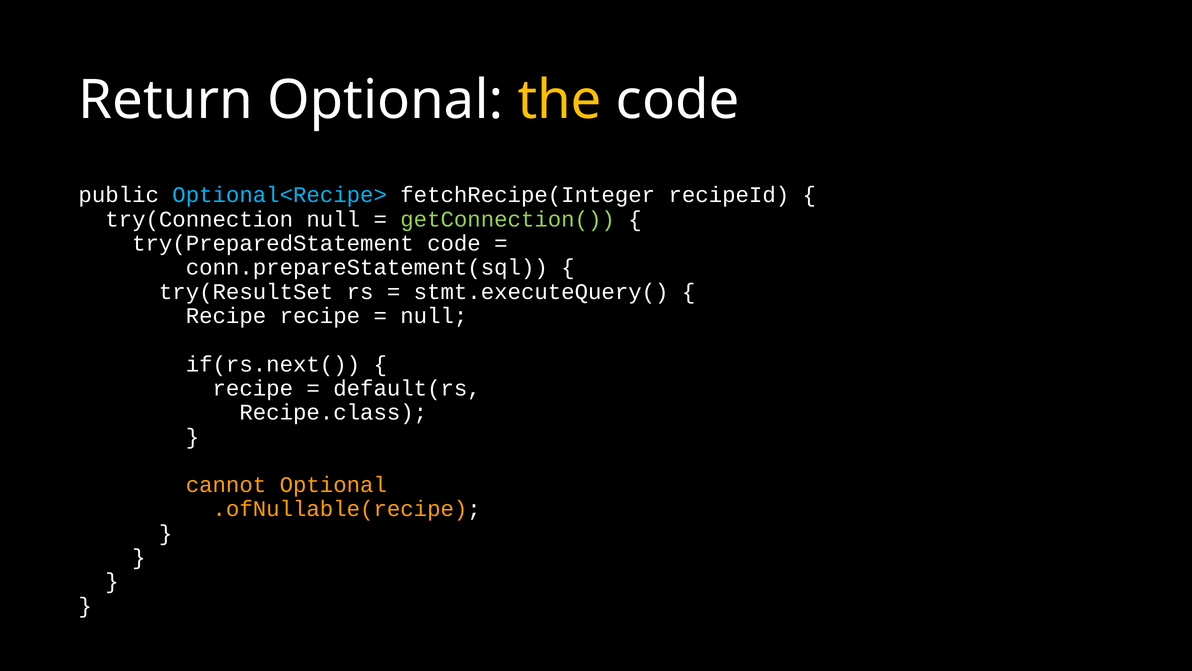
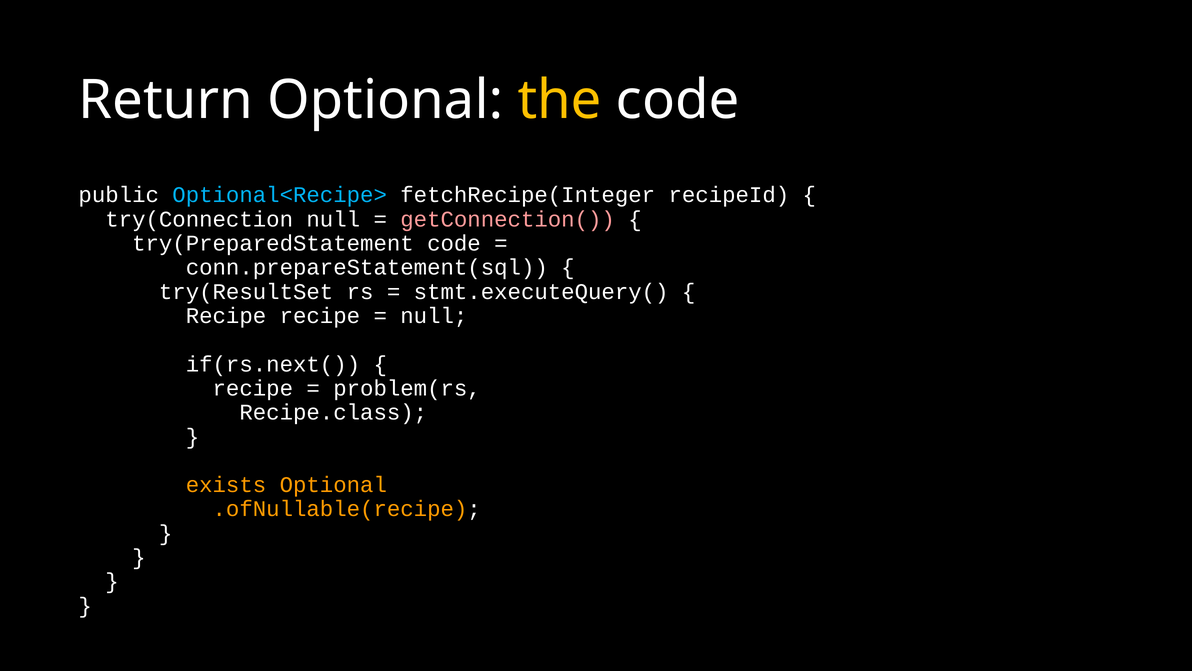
getConnection( colour: light green -> pink
default(rs: default(rs -> problem(rs
cannot: cannot -> exists
